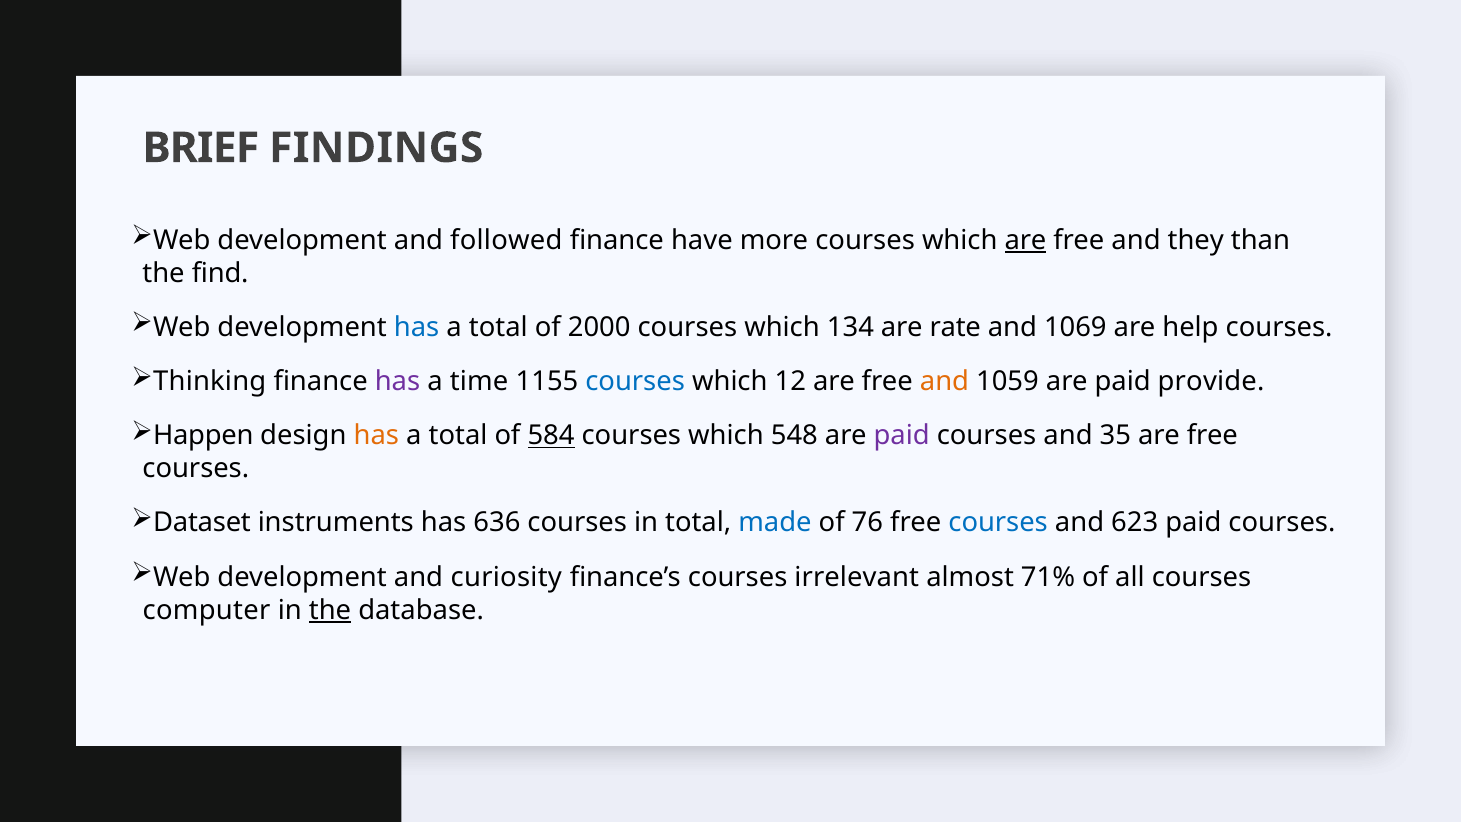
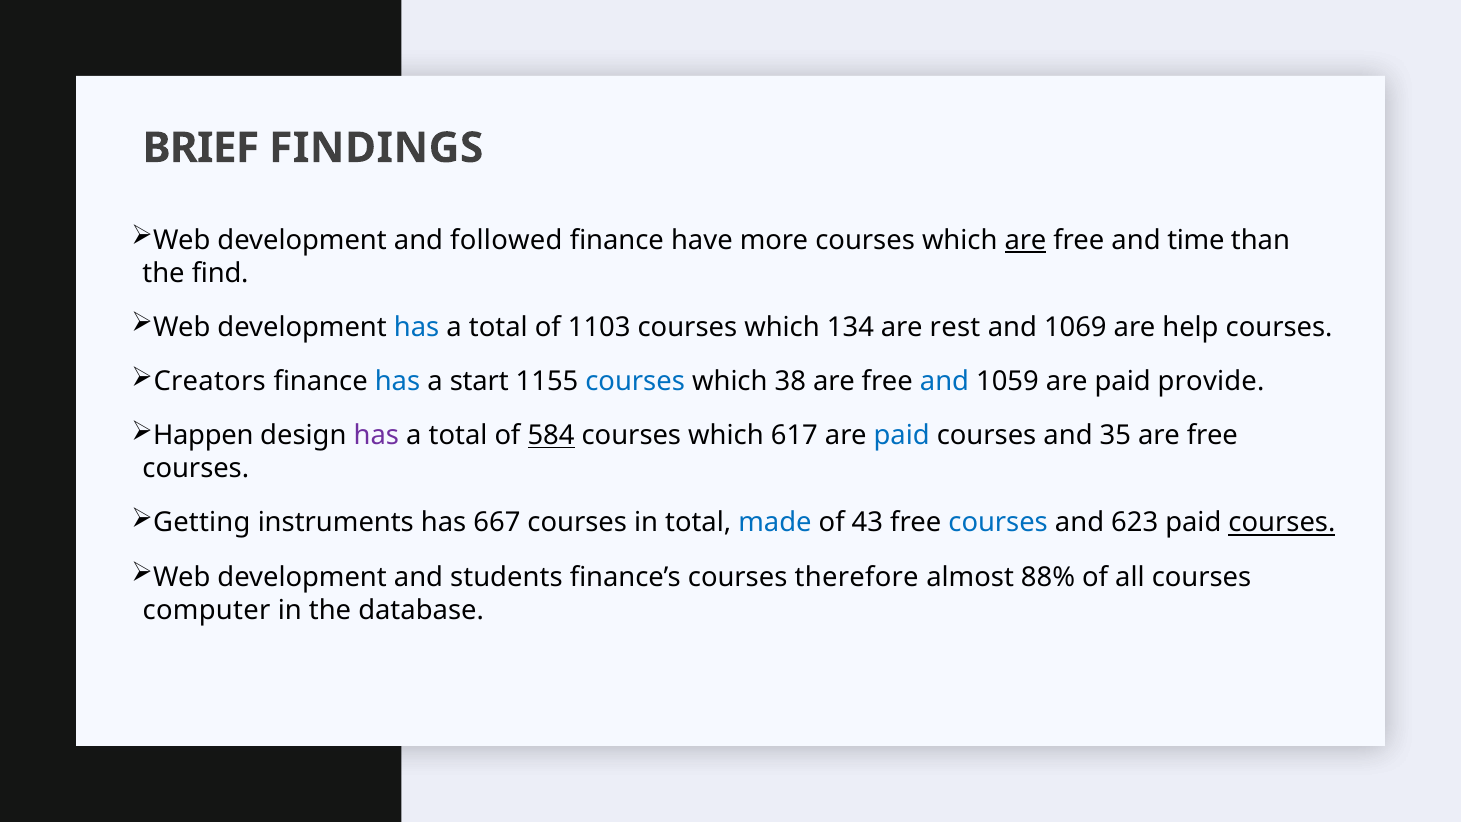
they: they -> time
2000: 2000 -> 1103
rate: rate -> rest
Thinking: Thinking -> Creators
has at (398, 382) colour: purple -> blue
time: time -> start
12: 12 -> 38
and at (944, 382) colour: orange -> blue
has at (376, 436) colour: orange -> purple
548: 548 -> 617
paid at (902, 436) colour: purple -> blue
Dataset: Dataset -> Getting
636: 636 -> 667
76: 76 -> 43
courses at (1282, 523) underline: none -> present
curiosity: curiosity -> students
irrelevant: irrelevant -> therefore
71%: 71% -> 88%
the at (330, 610) underline: present -> none
